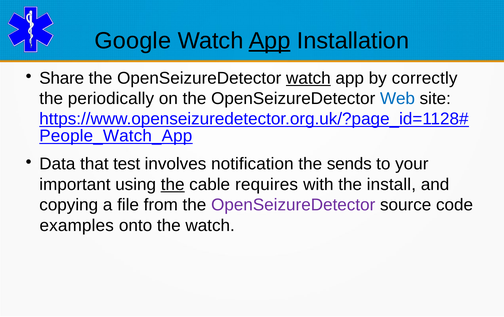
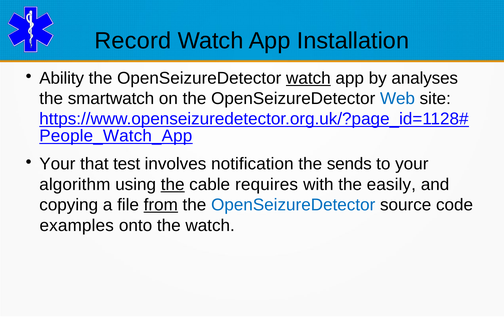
Google: Google -> Record
App at (270, 41) underline: present -> none
Share: Share -> Ability
correctly: correctly -> analyses
periodically: periodically -> smartwatch
Data at (57, 164): Data -> Your
important: important -> algorithm
install: install -> easily
from underline: none -> present
OpenSeizureDetector at (293, 205) colour: purple -> blue
